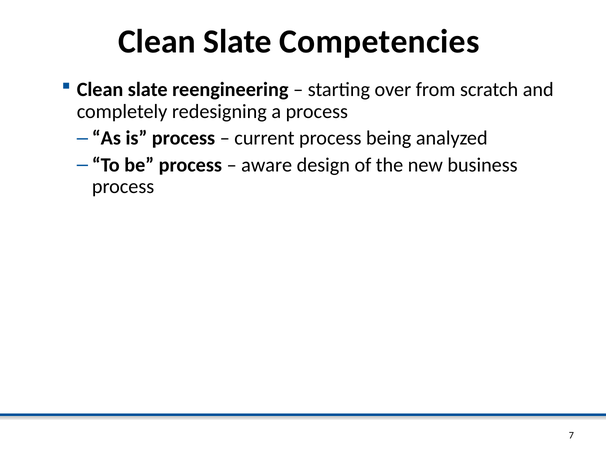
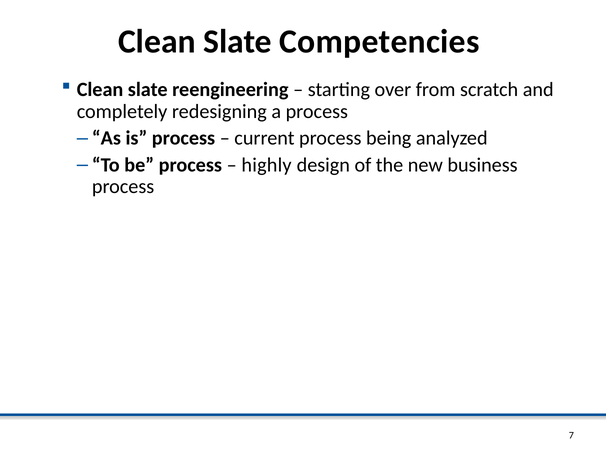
aware: aware -> highly
